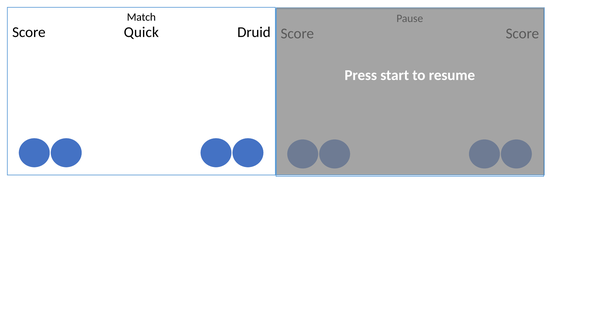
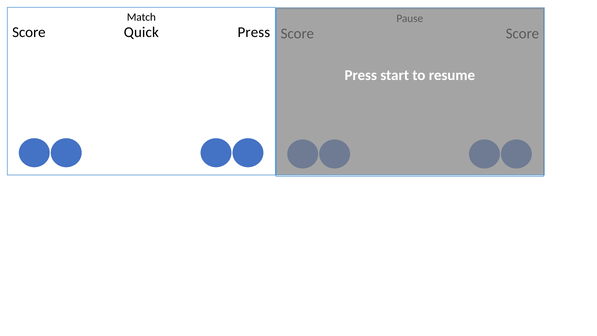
Druid at (254, 32): Druid -> Press
